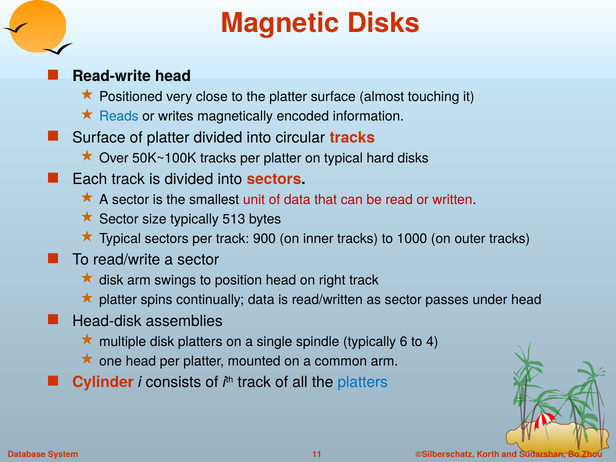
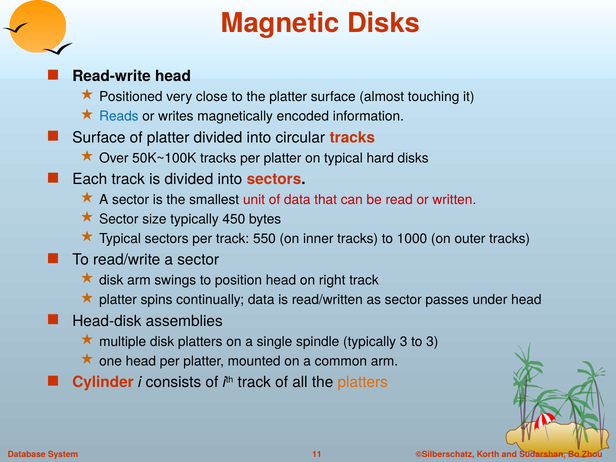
513: 513 -> 450
900: 900 -> 550
typically 6: 6 -> 3
to 4: 4 -> 3
platters at (363, 382) colour: blue -> orange
